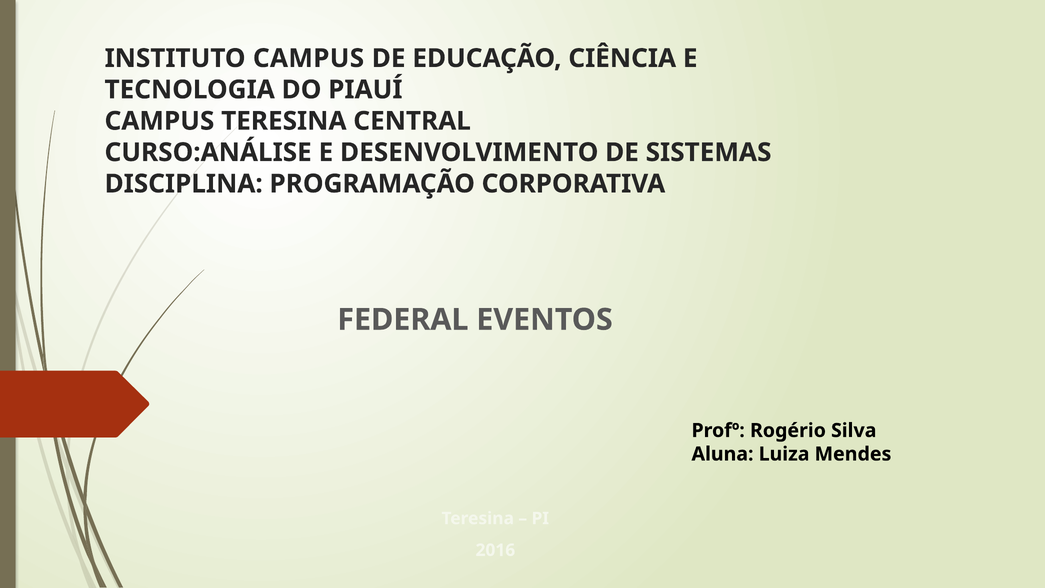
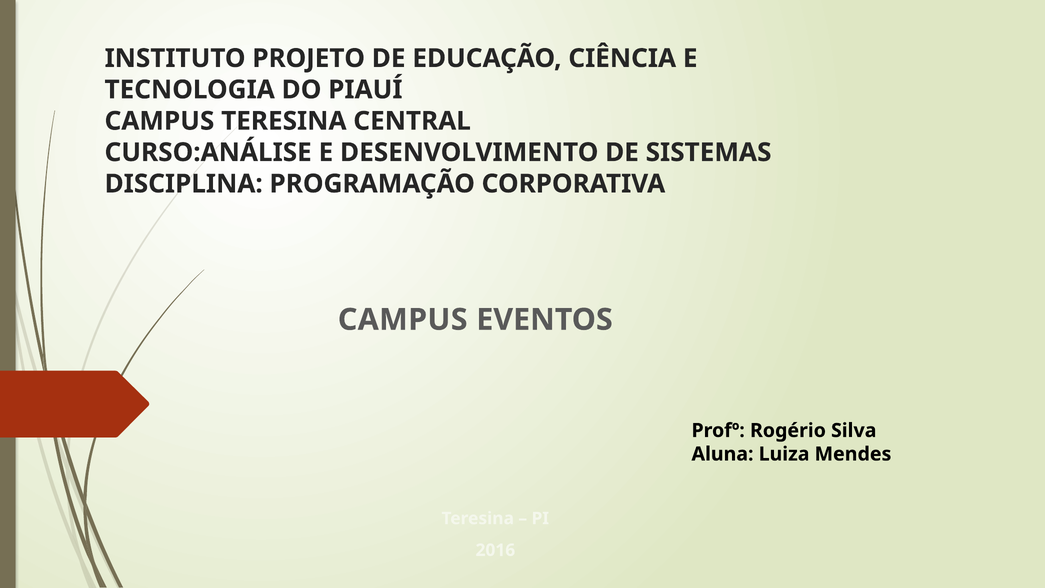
INSTITUTO CAMPUS: CAMPUS -> PROJETO
FEDERAL at (403, 320): FEDERAL -> CAMPUS
